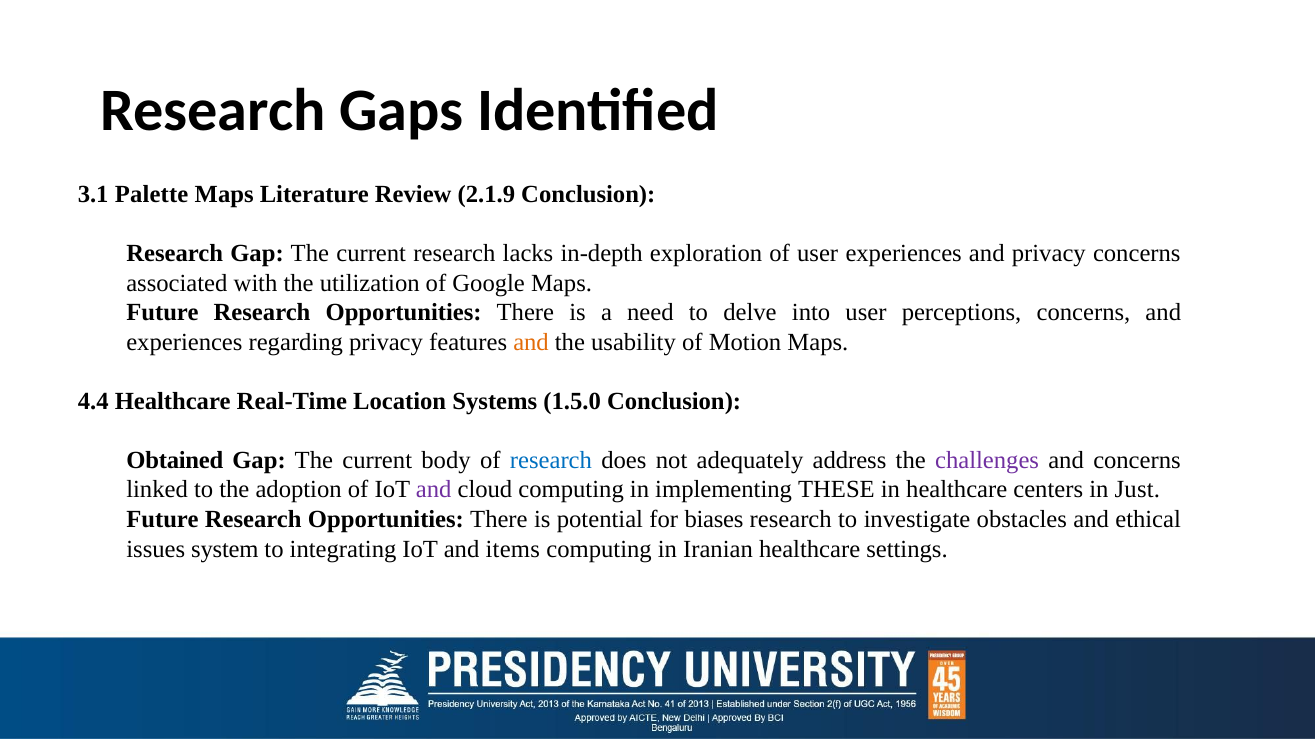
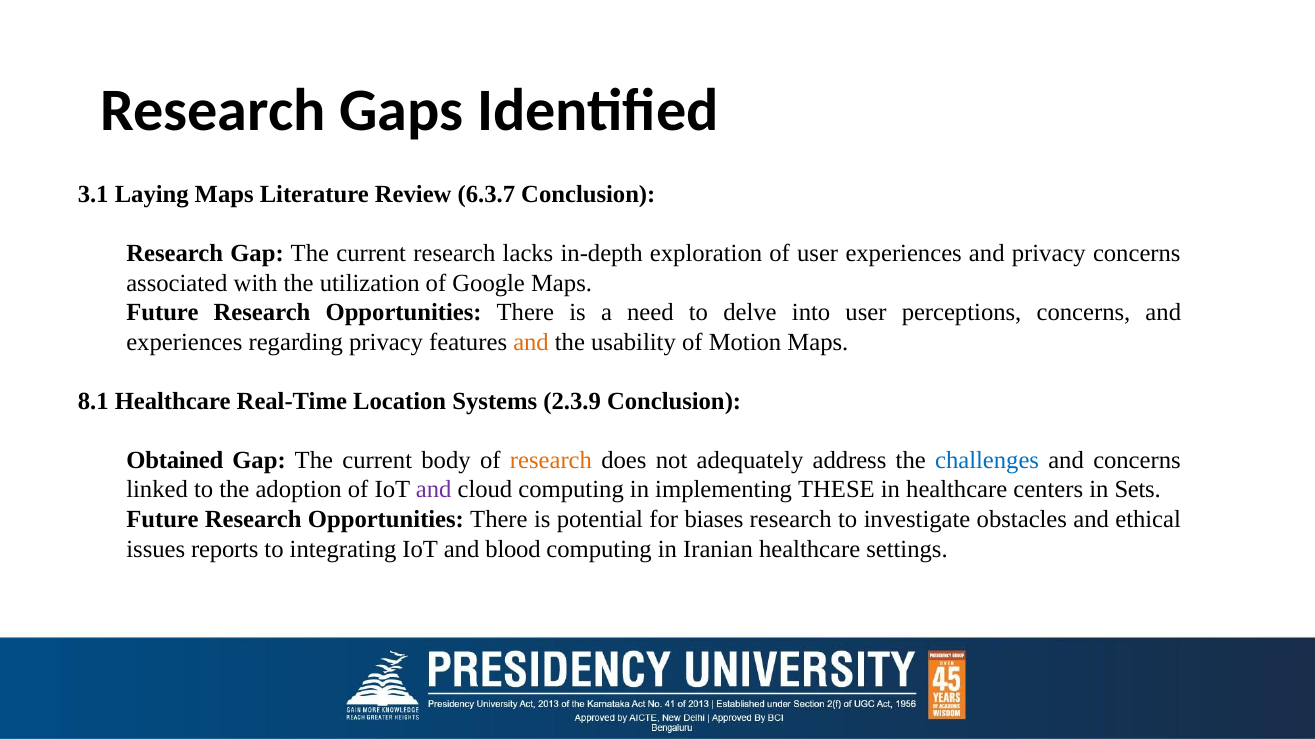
Palette: Palette -> Laying
2.1.9: 2.1.9 -> 6.3.7
4.4: 4.4 -> 8.1
1.5.0: 1.5.0 -> 2.3.9
research at (551, 461) colour: blue -> orange
challenges colour: purple -> blue
Just: Just -> Sets
system: system -> reports
items: items -> blood
